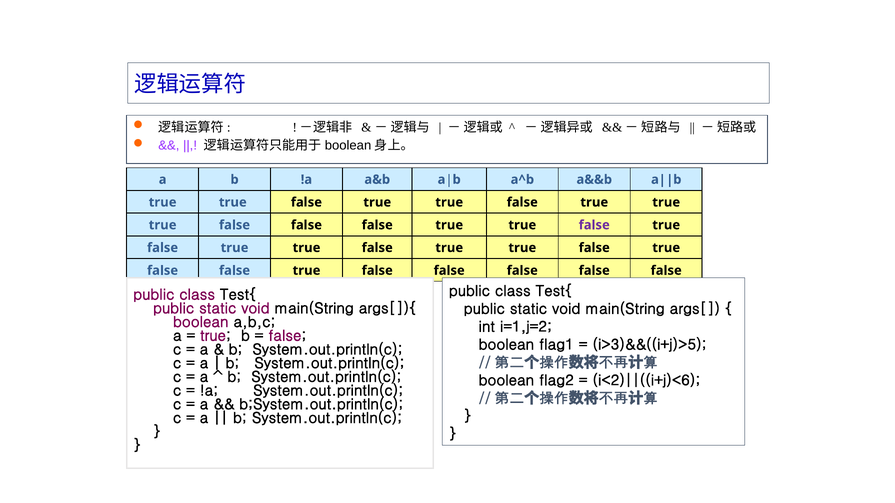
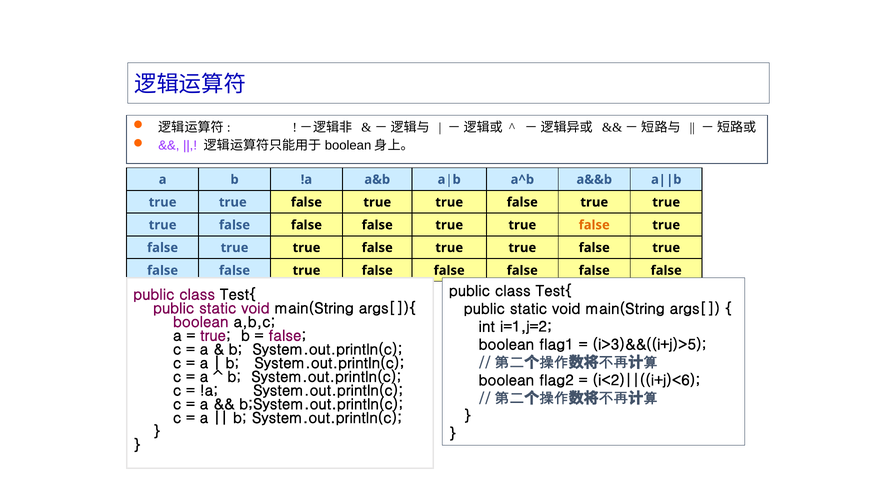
false at (594, 225) colour: purple -> orange
